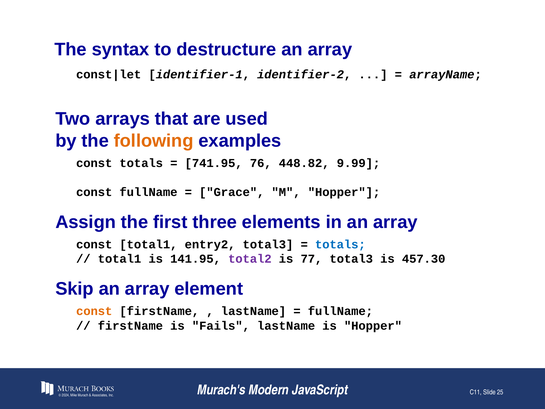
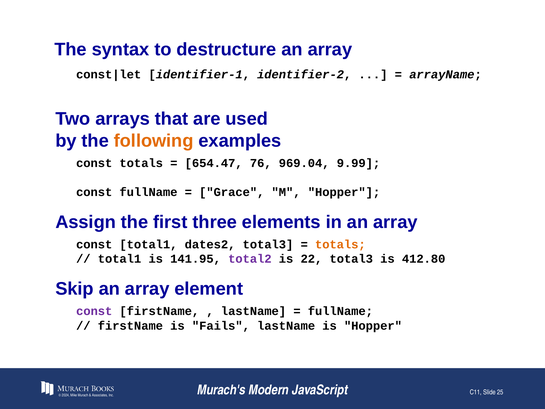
741.95: 741.95 -> 654.47
448.82: 448.82 -> 969.04
entry2: entry2 -> dates2
totals at (340, 244) colour: blue -> orange
77: 77 -> 22
457.30: 457.30 -> 412.80
const at (94, 311) colour: orange -> purple
